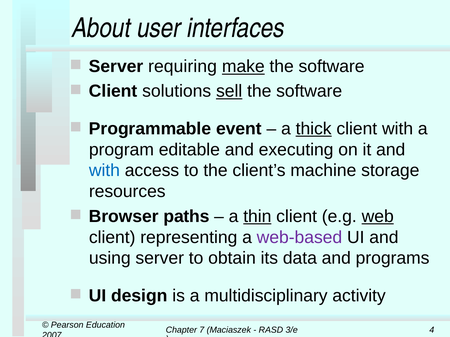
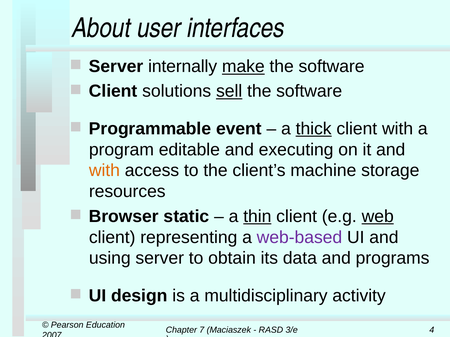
requiring: requiring -> internally
with at (104, 171) colour: blue -> orange
paths: paths -> static
